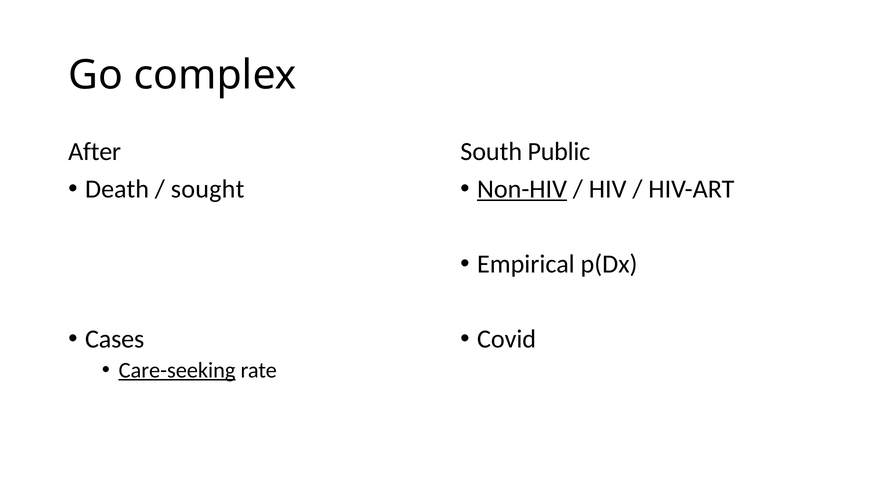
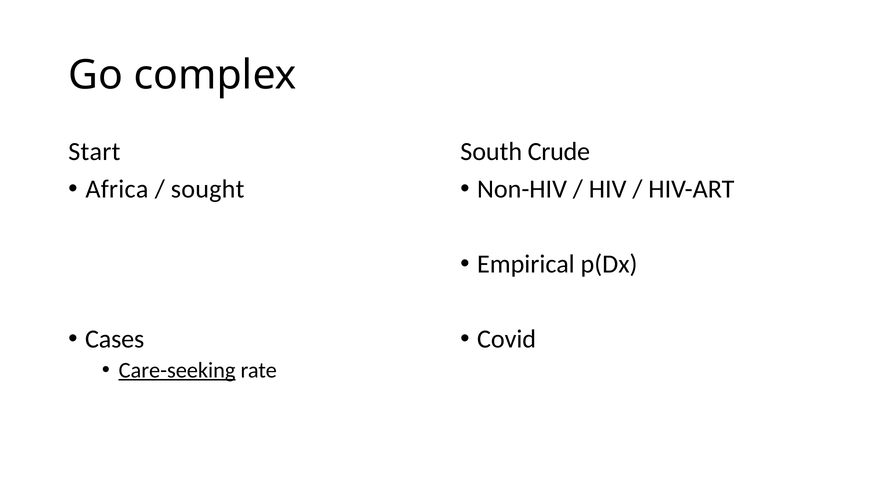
After: After -> Start
Public: Public -> Crude
Death: Death -> Africa
Non-HIV underline: present -> none
